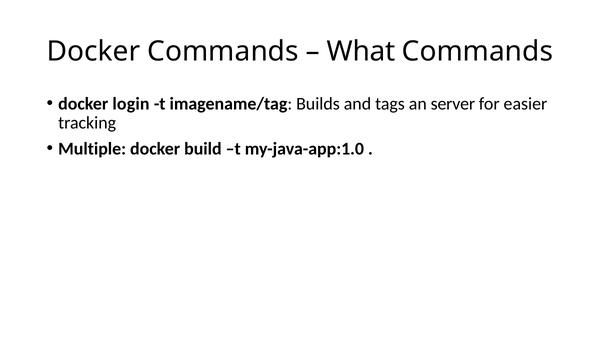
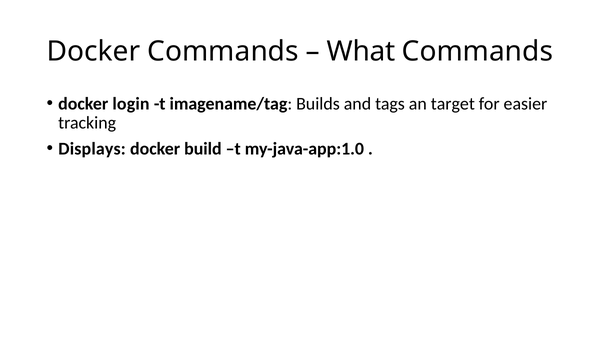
server: server -> target
Multiple: Multiple -> Displays
